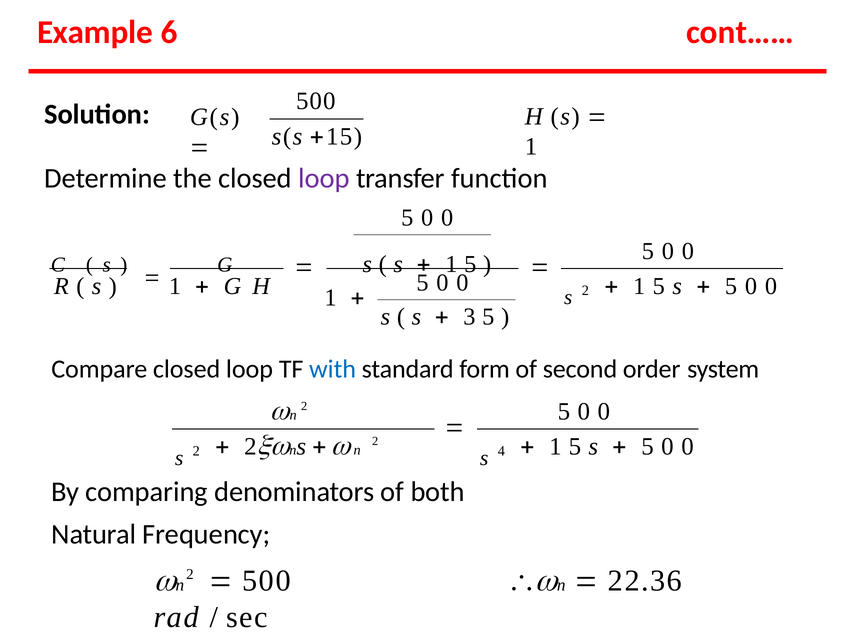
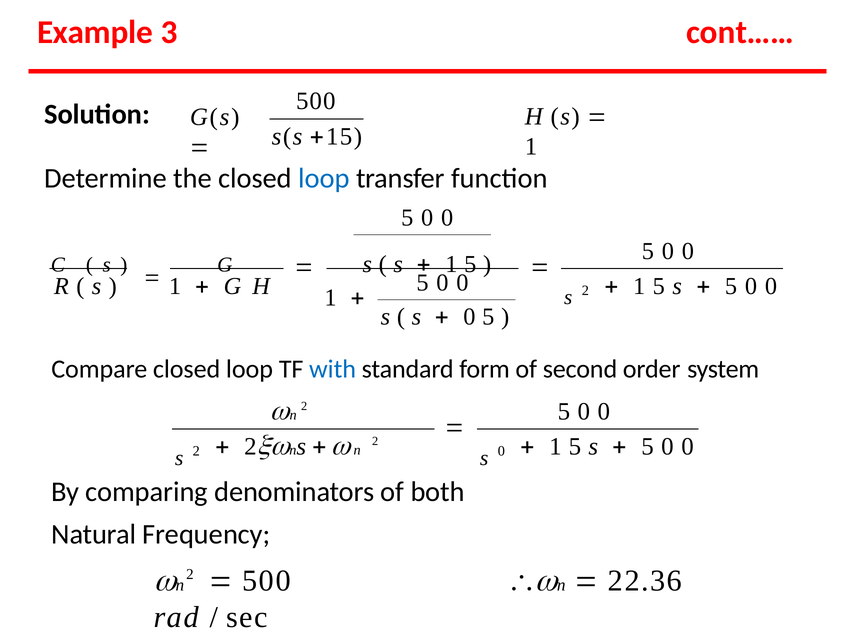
6: 6 -> 3
loop at (324, 178) colour: purple -> blue
3 at (469, 317): 3 -> 0
s 4: 4 -> 0
